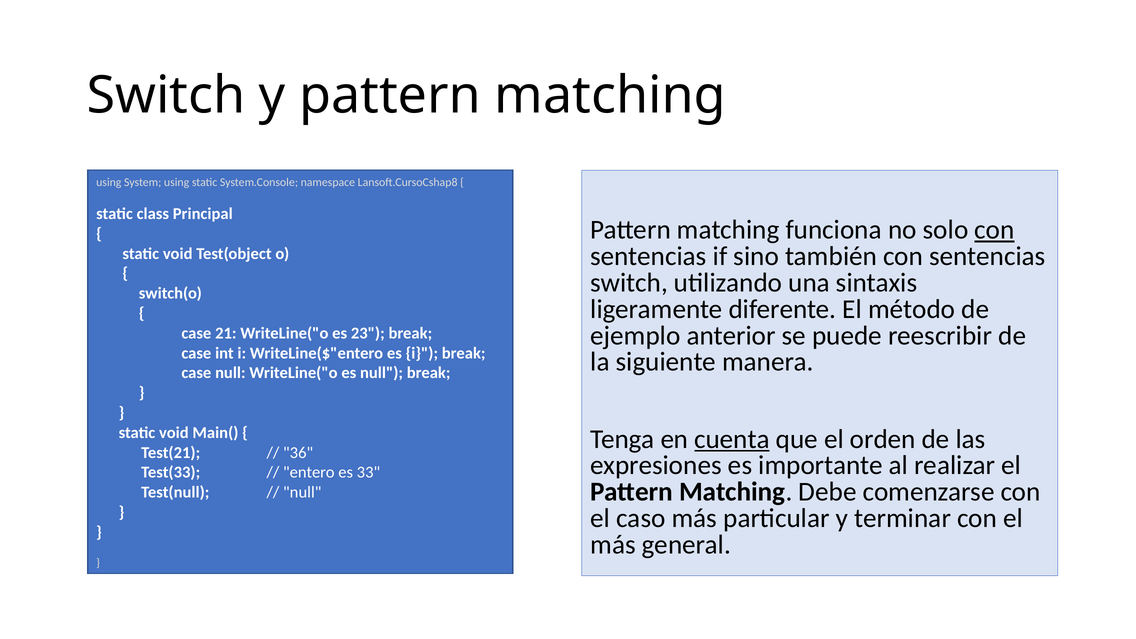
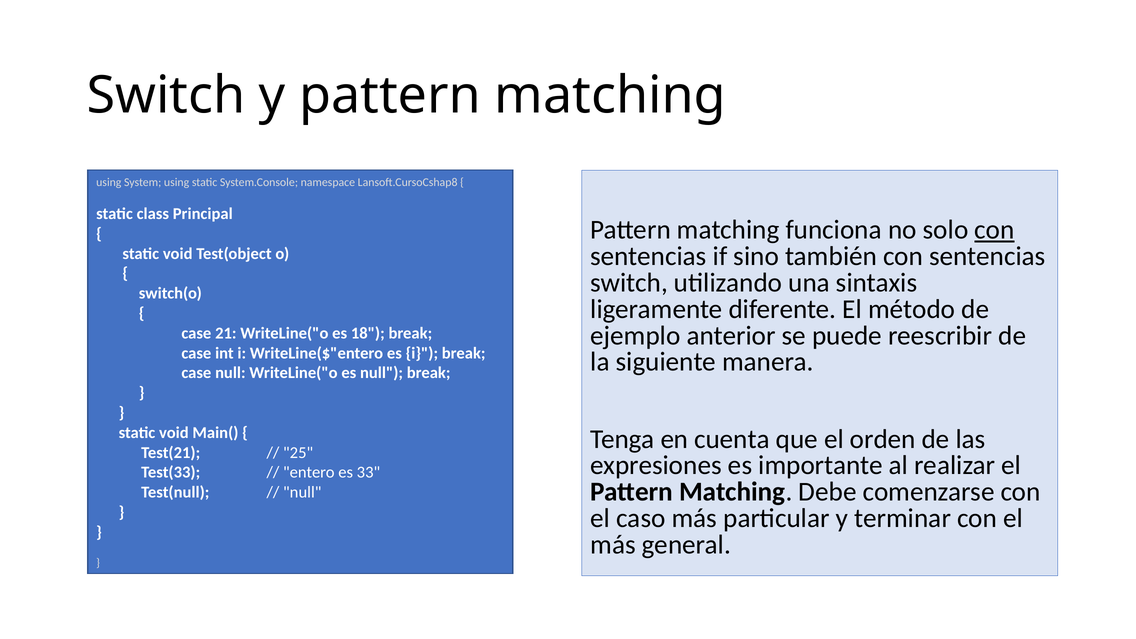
23: 23 -> 18
cuenta underline: present -> none
36: 36 -> 25
